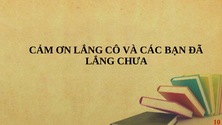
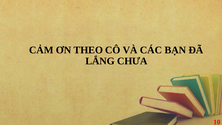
ƠN LẮNG: LẮNG -> THEO
